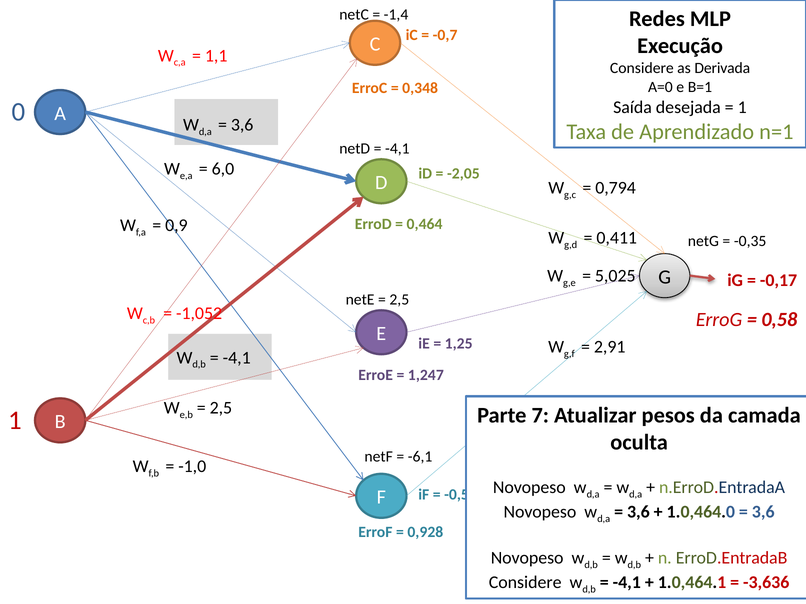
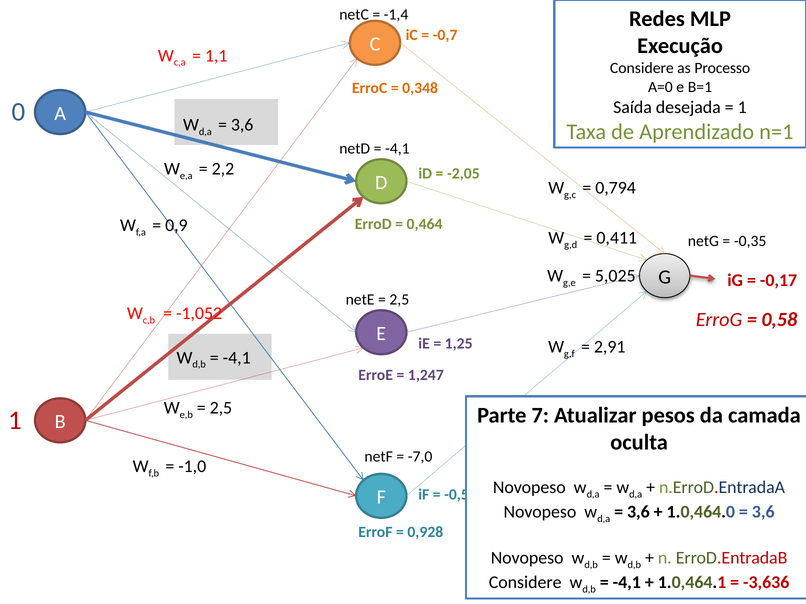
Derivada: Derivada -> Processo
6,0: 6,0 -> 2,2
-6,1: -6,1 -> -7,0
